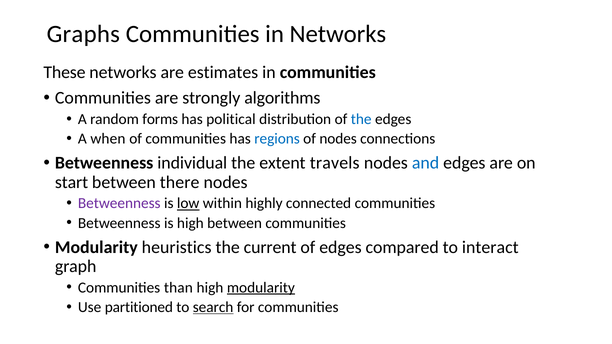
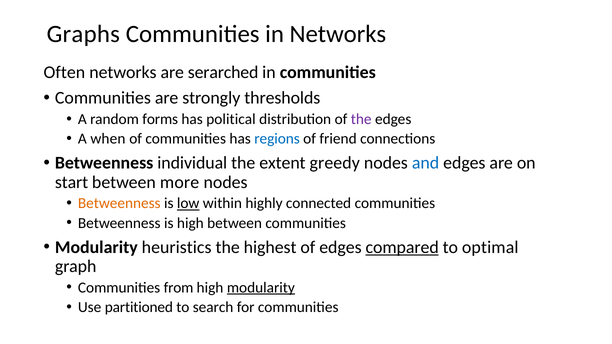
These: These -> Often
estimates: estimates -> serarched
algorithms: algorithms -> thresholds
the at (361, 119) colour: blue -> purple
of nodes: nodes -> friend
travels: travels -> greedy
there: there -> more
Betweenness at (119, 203) colour: purple -> orange
current: current -> highest
compared underline: none -> present
interact: interact -> optimal
than: than -> from
search underline: present -> none
